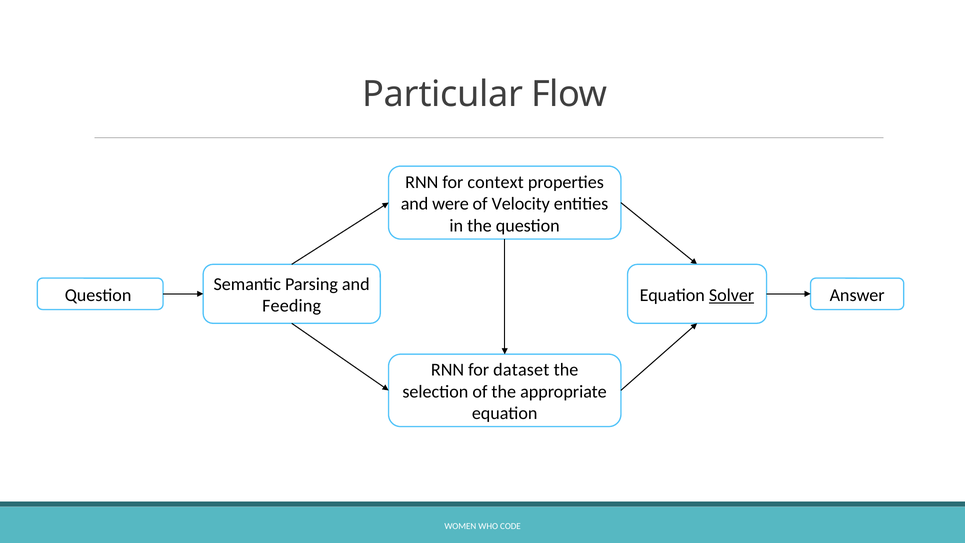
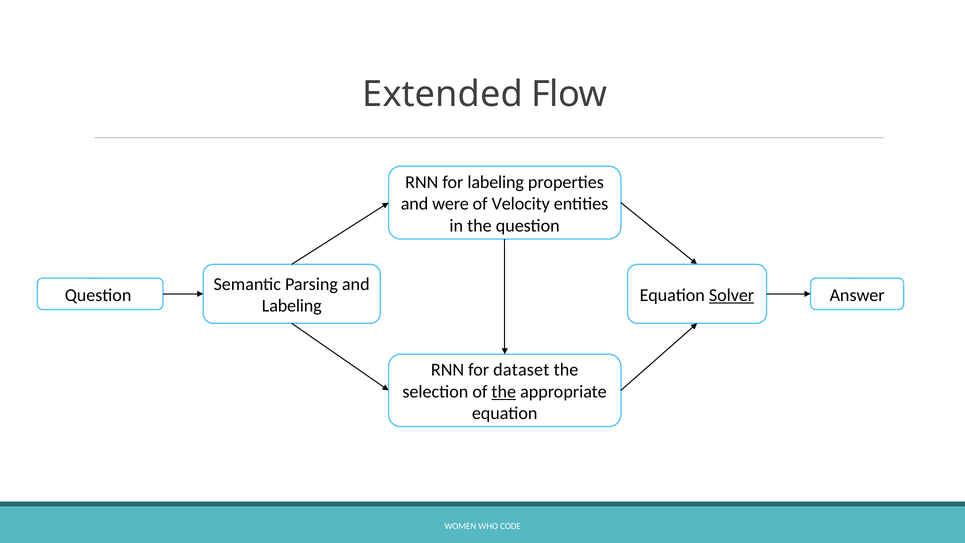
Particular: Particular -> Extended
for context: context -> labeling
Feeding at (292, 306): Feeding -> Labeling
the at (504, 391) underline: none -> present
